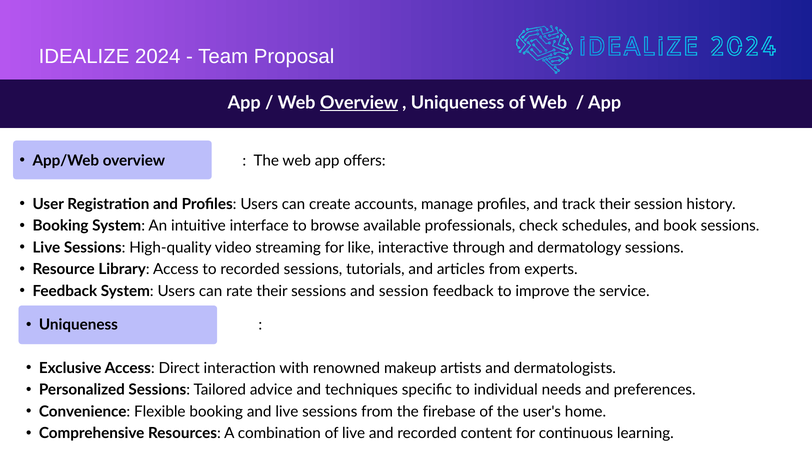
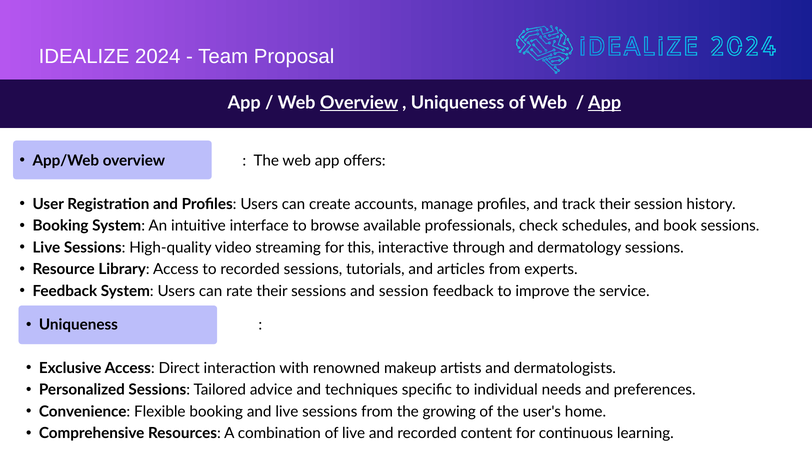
App at (605, 103) underline: none -> present
like: like -> this
firebase: firebase -> growing
